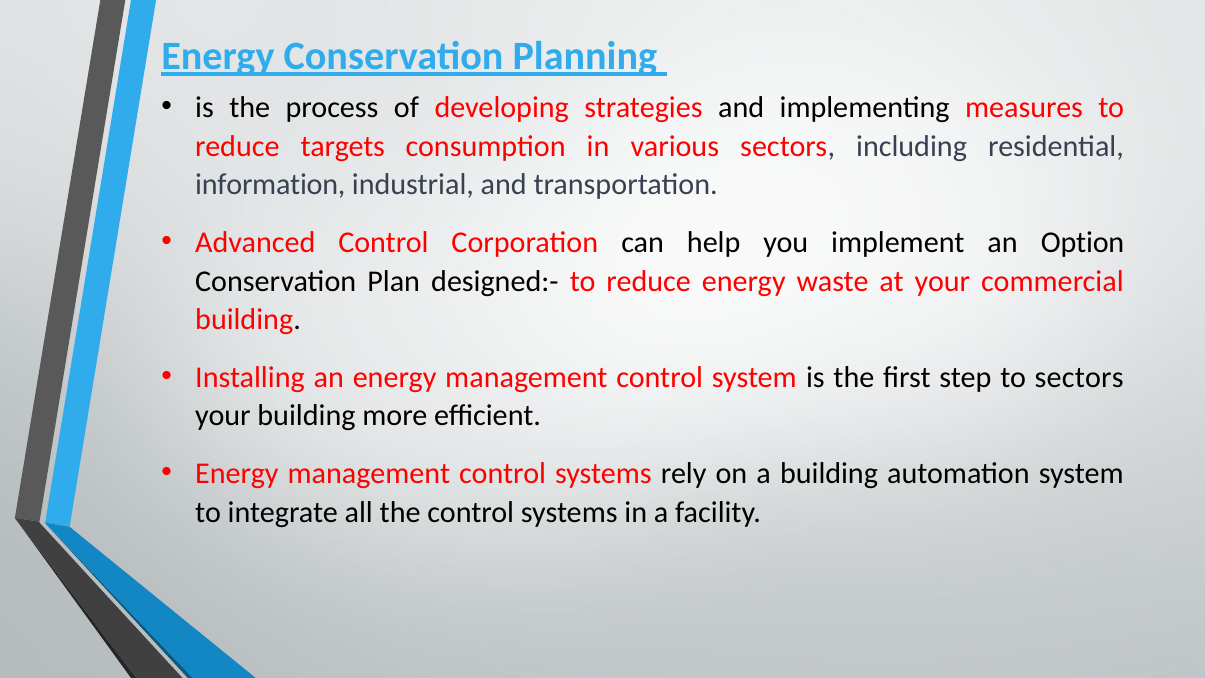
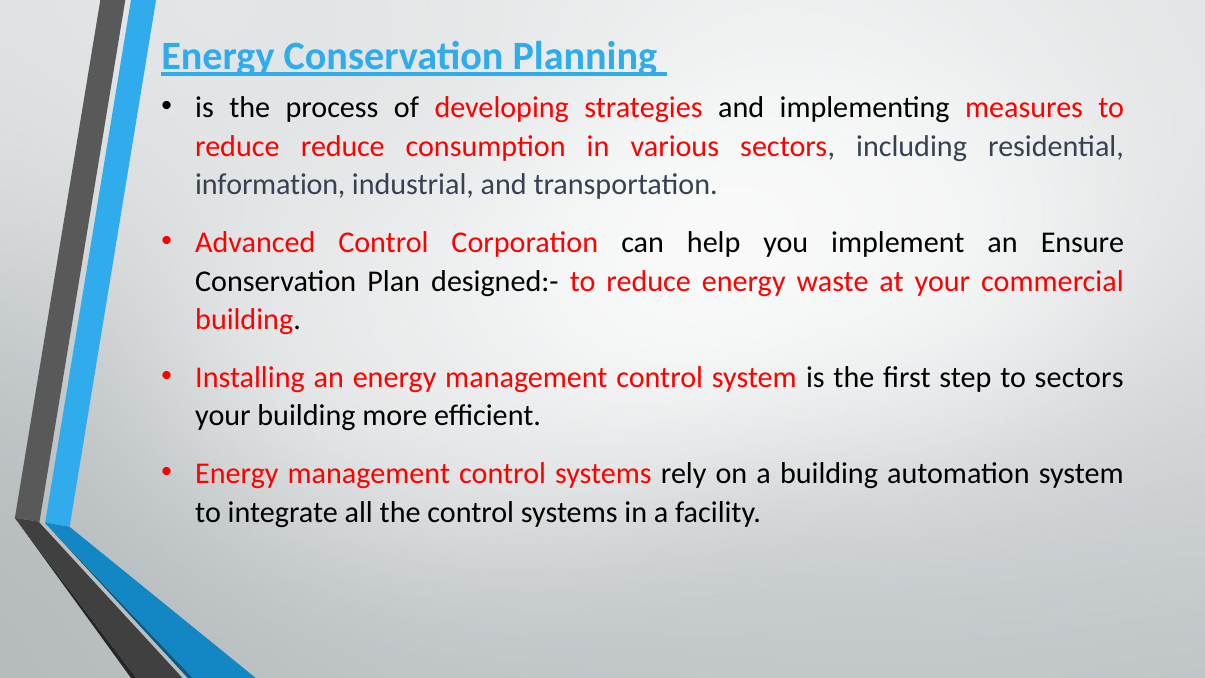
reduce targets: targets -> reduce
Option: Option -> Ensure
